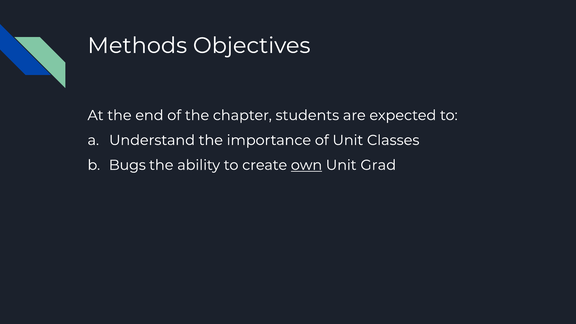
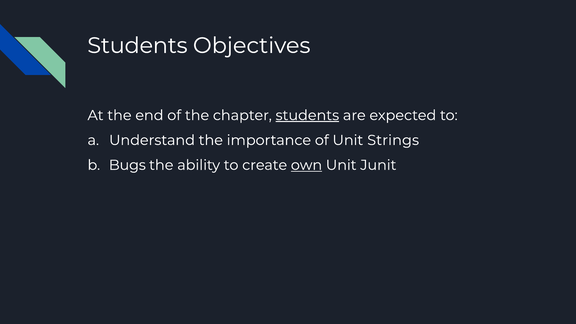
Methods at (137, 46): Methods -> Students
students at (307, 115) underline: none -> present
Classes: Classes -> Strings
Grad: Grad -> Junit
